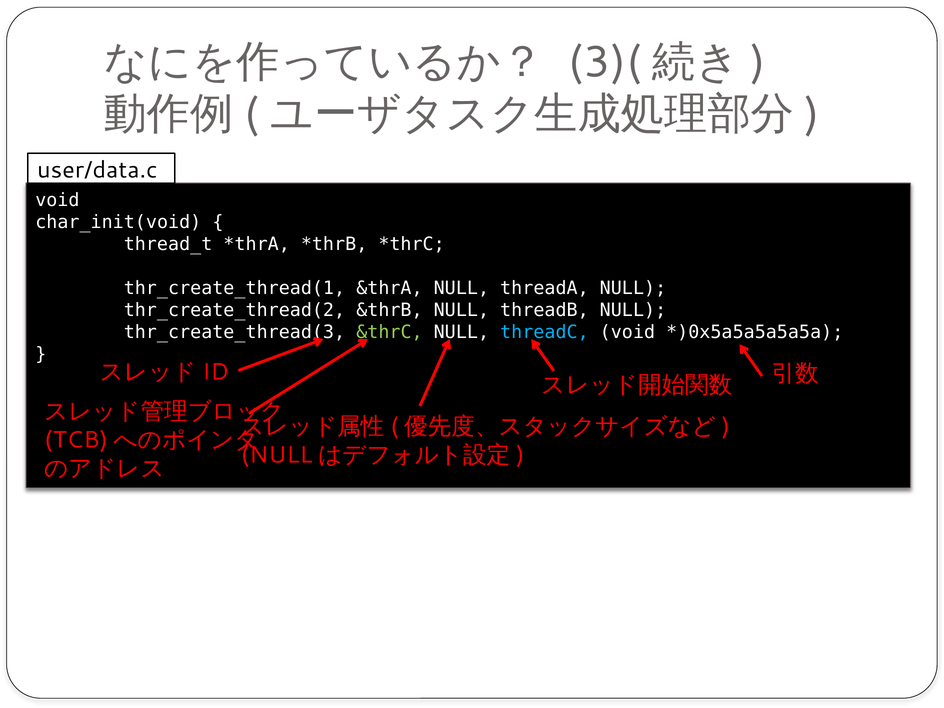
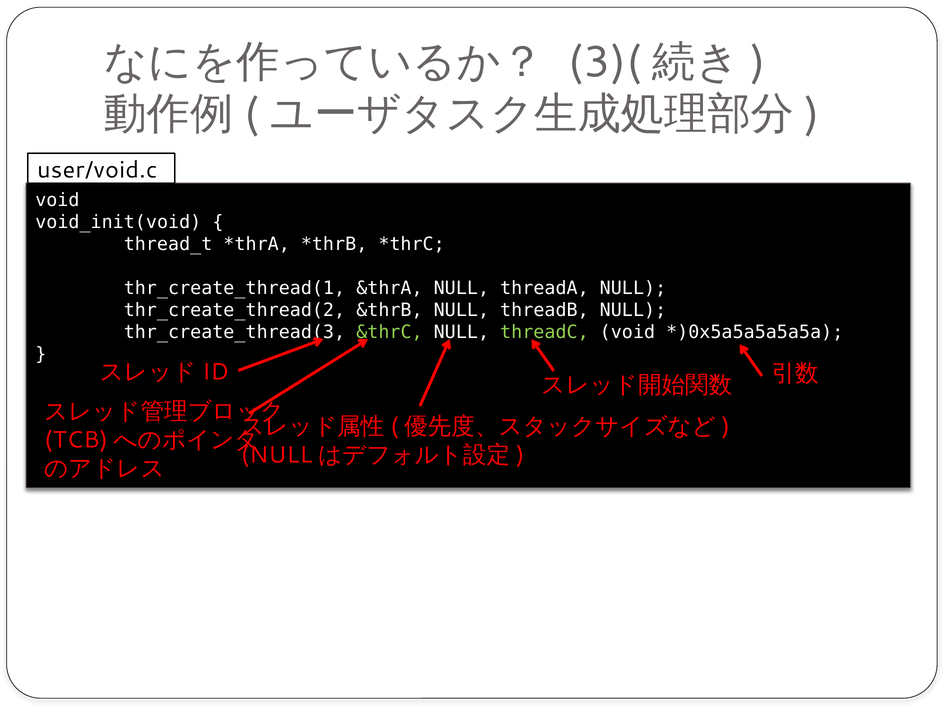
user/data.c: user/data.c -> user/void.c
char_init(void: char_init(void -> void_init(void
threadC colour: light blue -> light green
